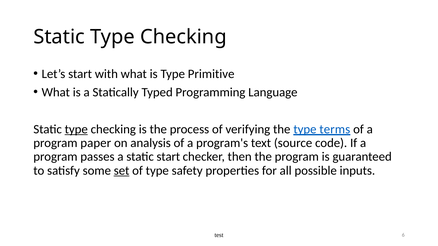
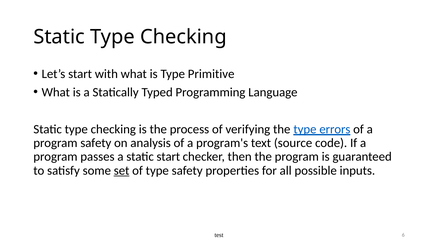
type at (76, 129) underline: present -> none
terms: terms -> errors
program paper: paper -> safety
